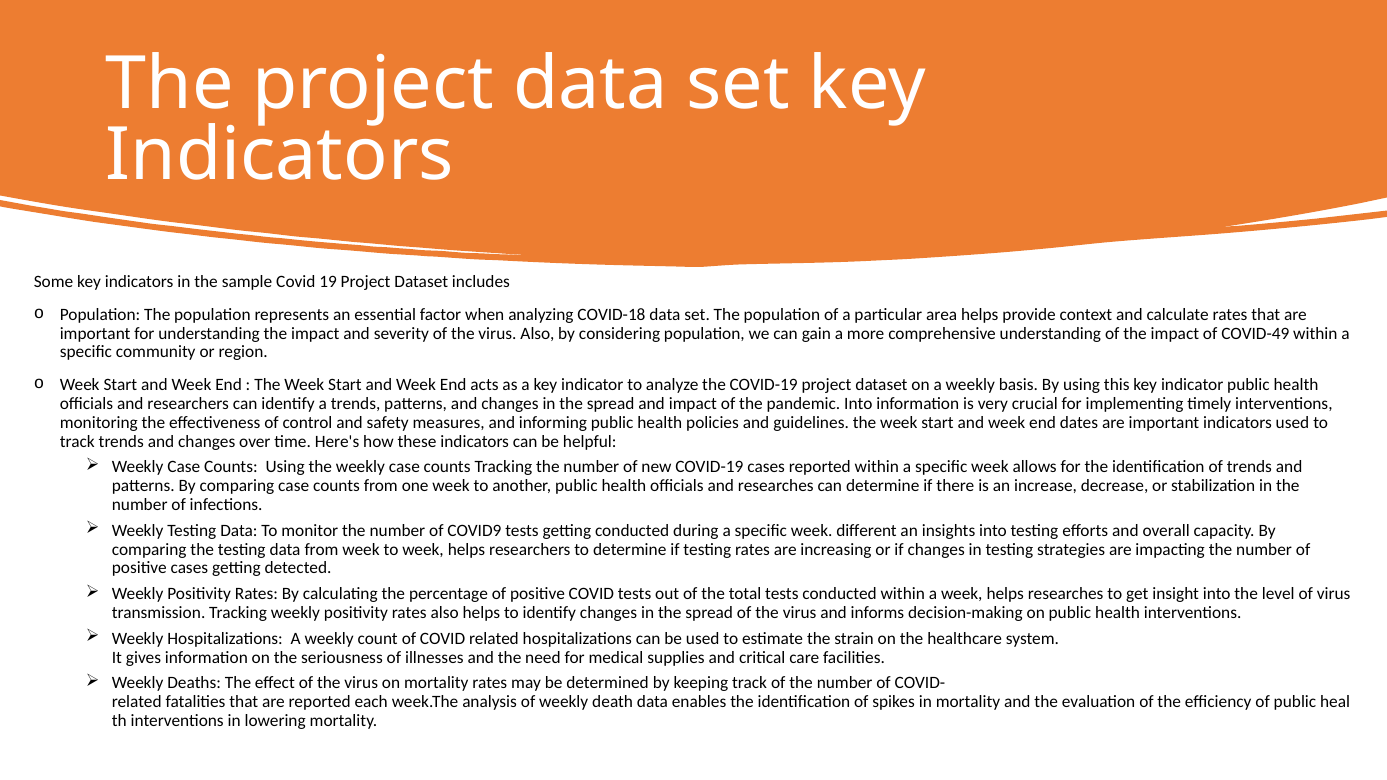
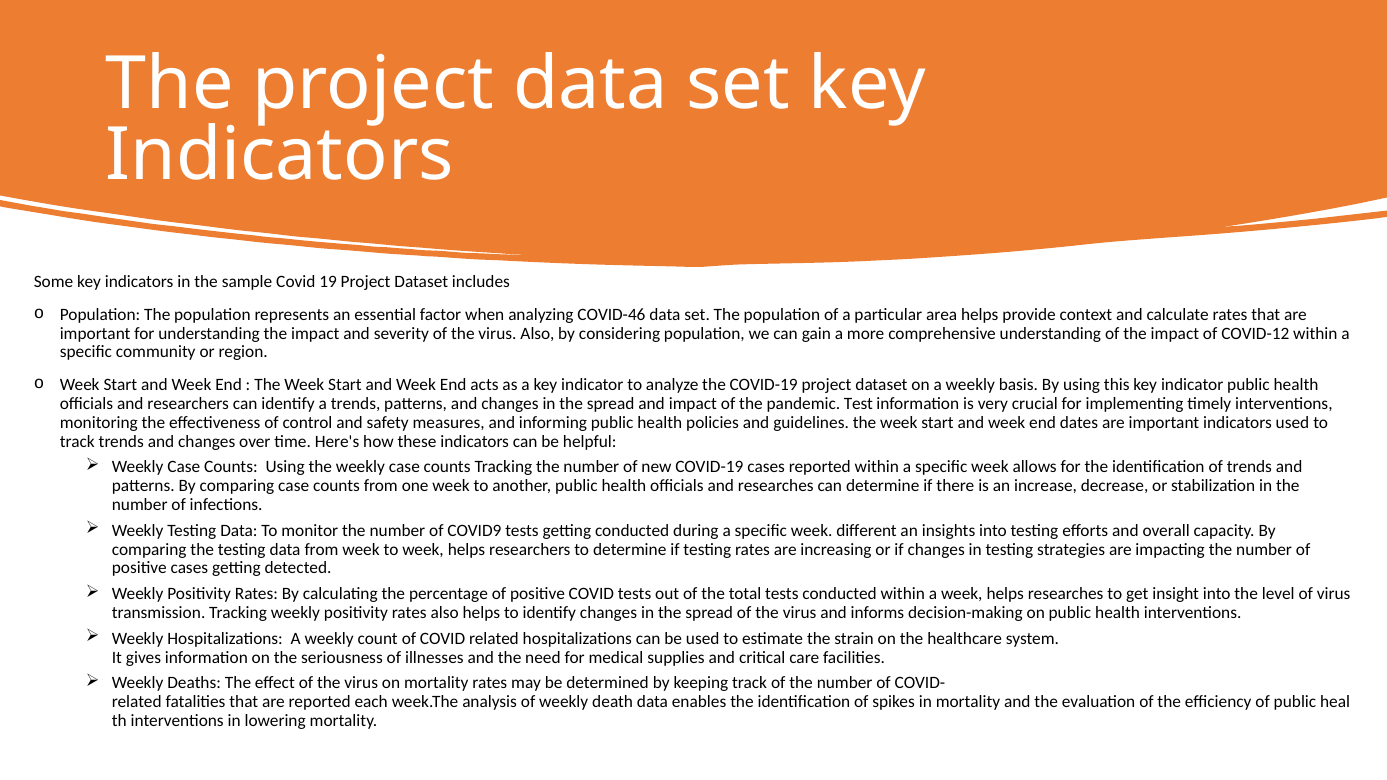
COVID-18: COVID-18 -> COVID-46
COVID-49: COVID-49 -> COVID-12
pandemic Into: Into -> Test
